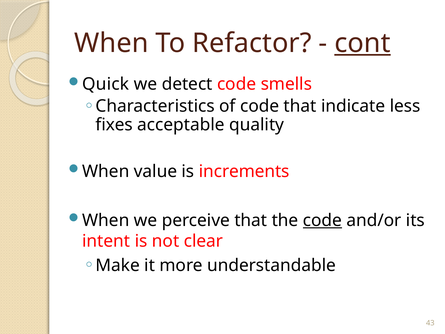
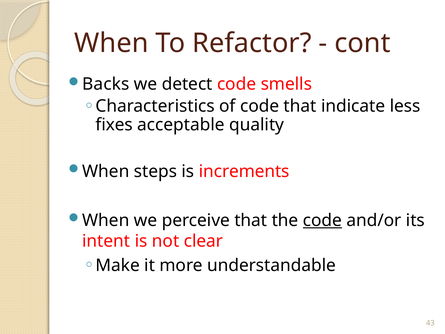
cont underline: present -> none
Quick: Quick -> Backs
value: value -> steps
